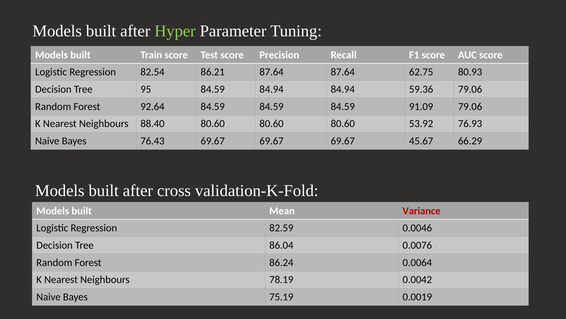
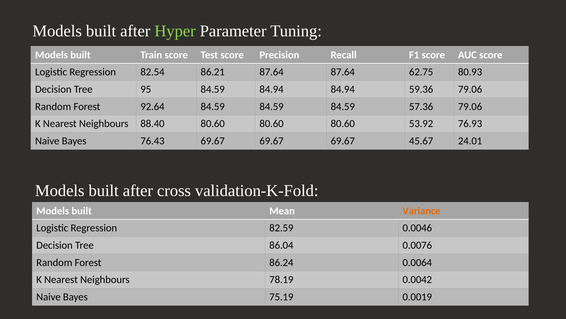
91.09: 91.09 -> 57.36
66.29: 66.29 -> 24.01
Variance colour: red -> orange
